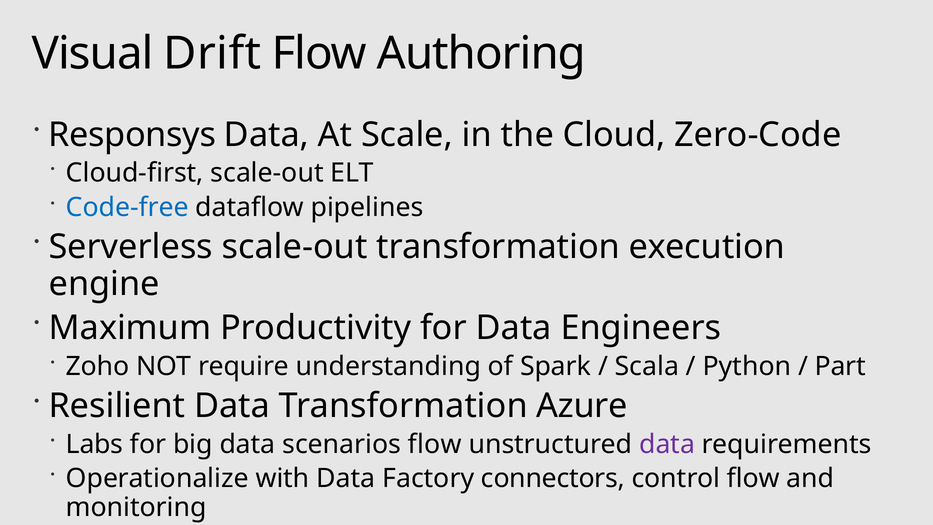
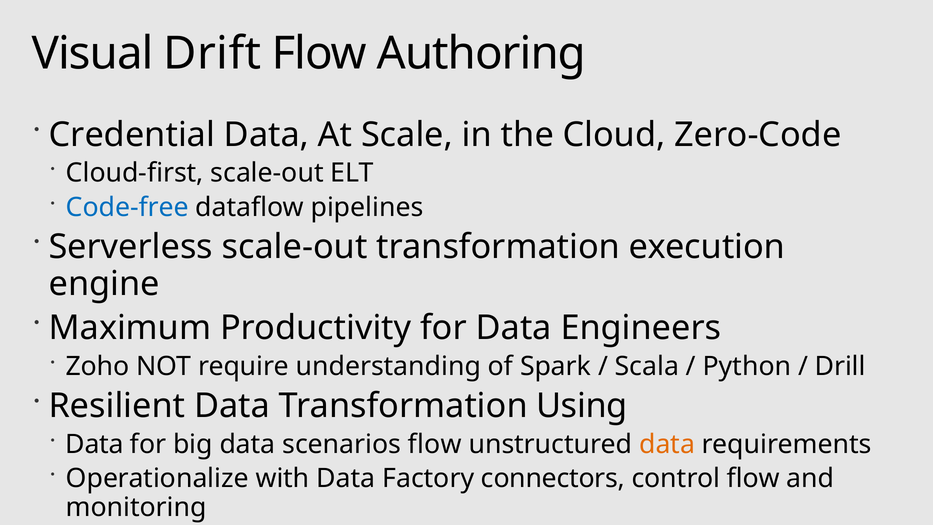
Responsys: Responsys -> Credential
Part: Part -> Drill
Azure: Azure -> Using
Labs at (95, 444): Labs -> Data
data at (667, 444) colour: purple -> orange
